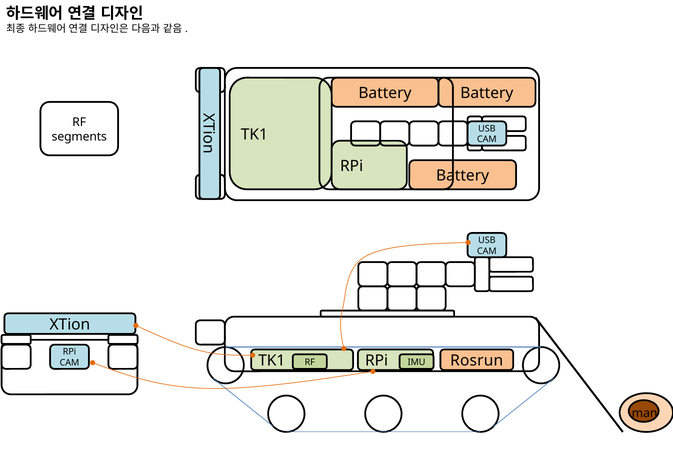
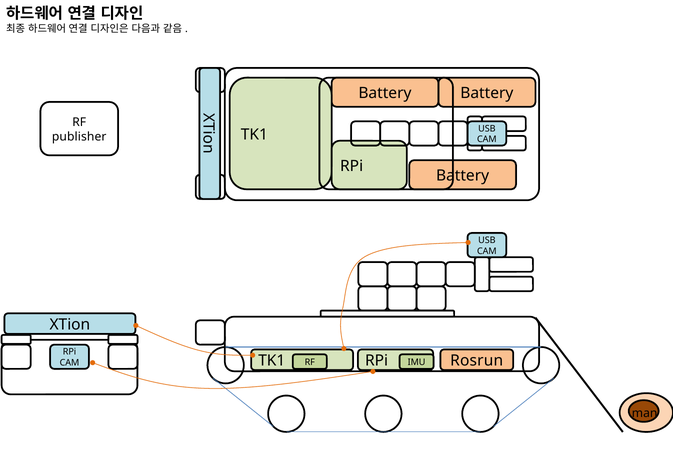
segments: segments -> publisher
